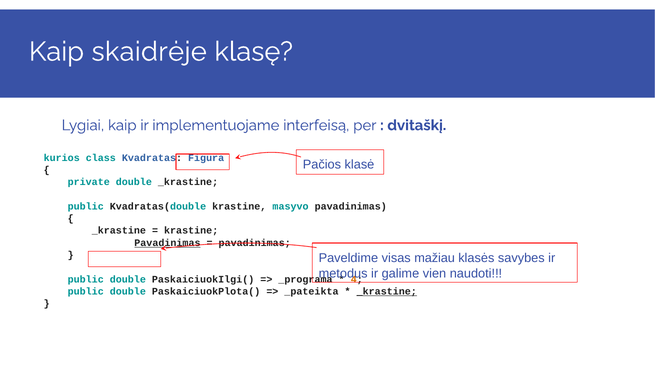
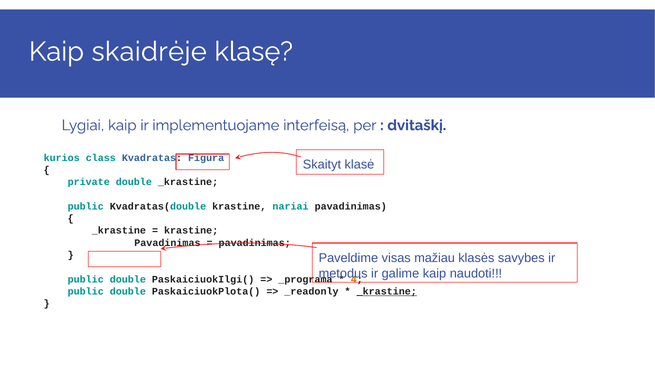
Pačios: Pačios -> Skaityt
masyvo: masyvo -> nariai
Pavadinimas at (167, 243) underline: present -> none
galime vien: vien -> kaip
_pateikta: _pateikta -> _readonly
